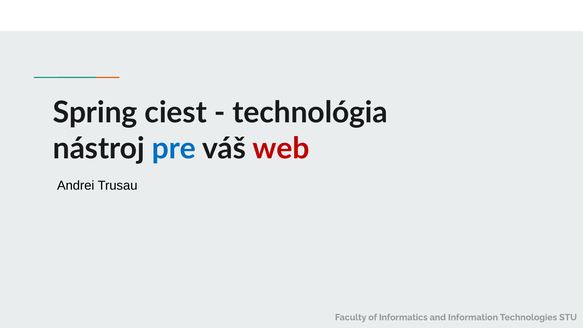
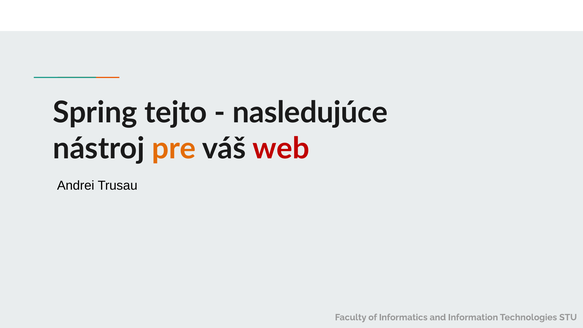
ciest: ciest -> tejto
technológia: technológia -> nasledujúce
pre colour: blue -> orange
